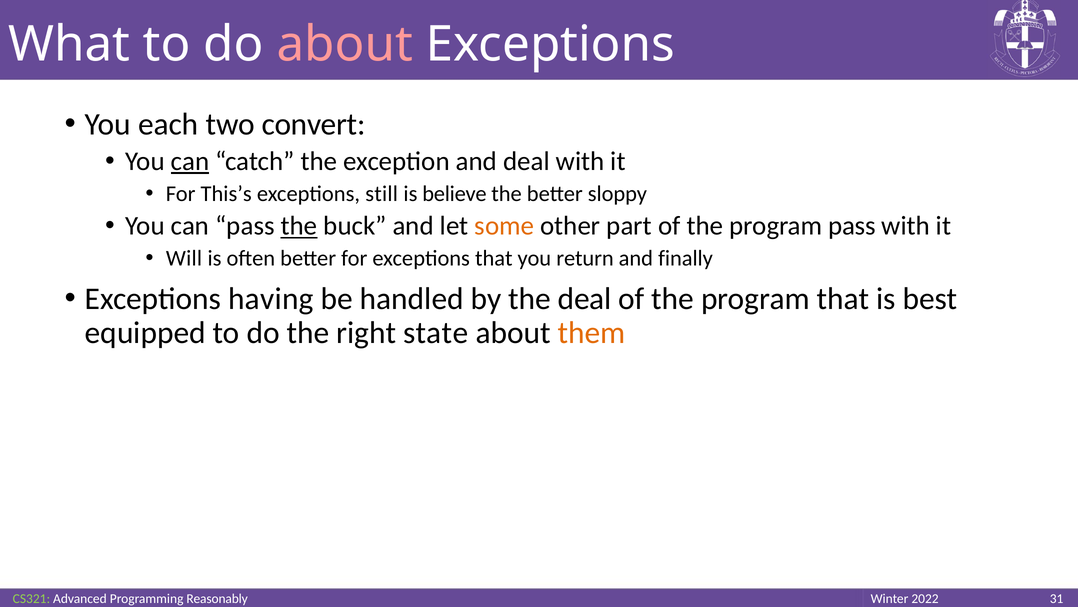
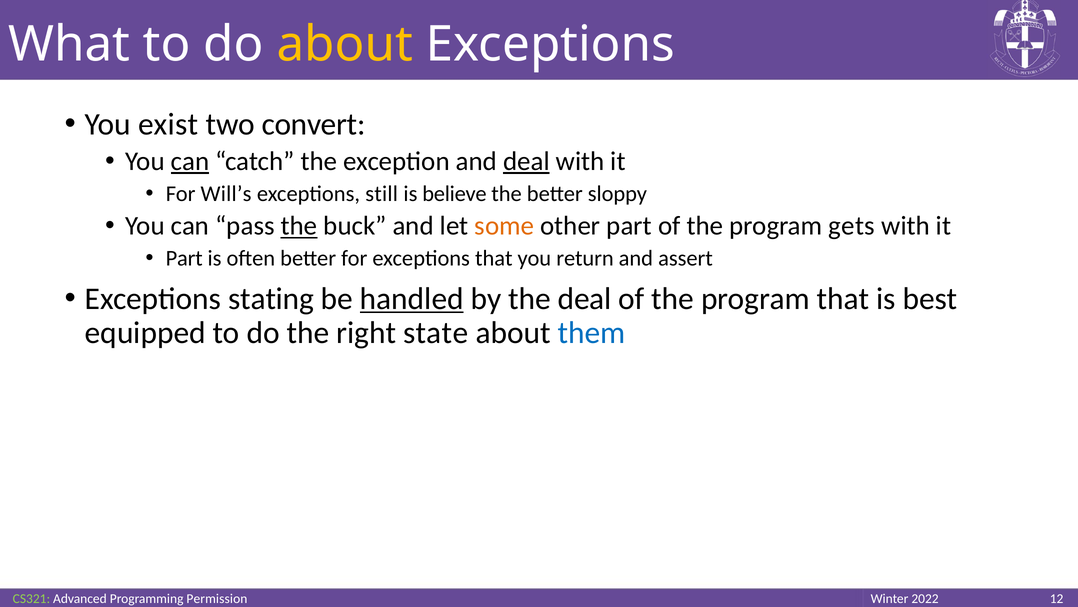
about at (345, 44) colour: pink -> yellow
each: each -> exist
deal at (526, 161) underline: none -> present
This’s: This’s -> Will’s
program pass: pass -> gets
Will at (184, 258): Will -> Part
finally: finally -> assert
having: having -> stating
handled underline: none -> present
them colour: orange -> blue
Reasonably: Reasonably -> Permission
31: 31 -> 12
